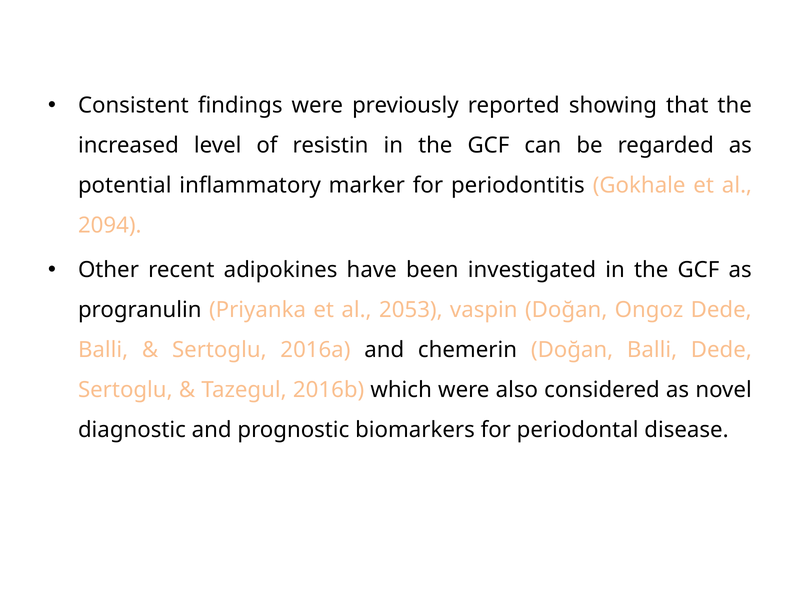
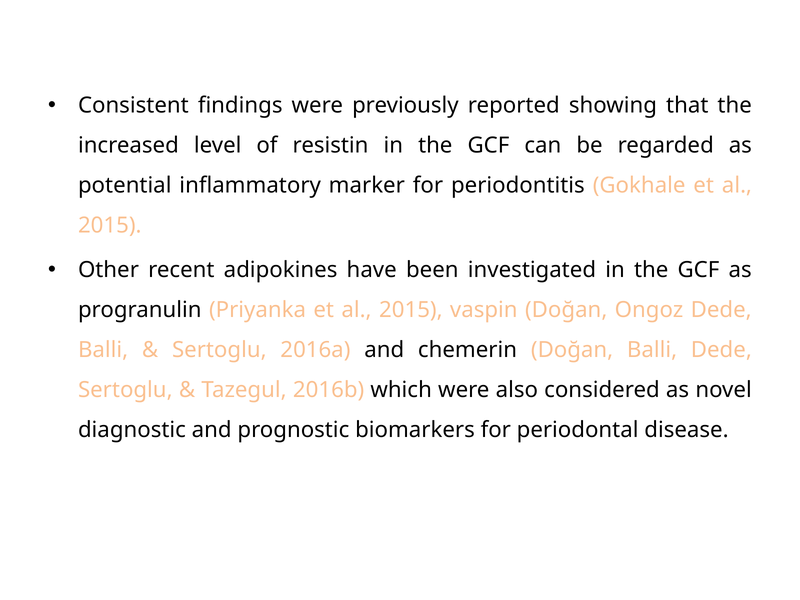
2094 at (110, 226): 2094 -> 2015
Priyanka et al 2053: 2053 -> 2015
